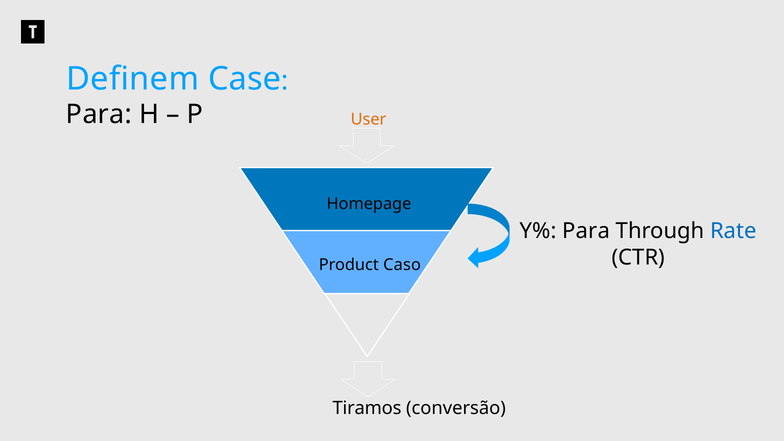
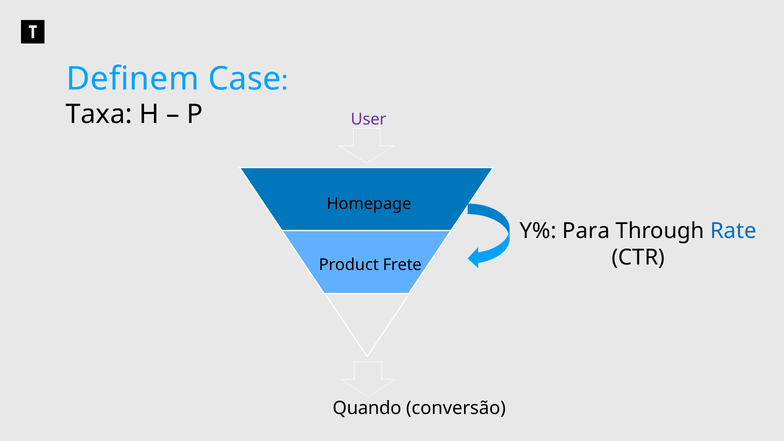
Para at (99, 114): Para -> Taxa
User colour: orange -> purple
Caso: Caso -> Frete
Tiramos: Tiramos -> Quando
